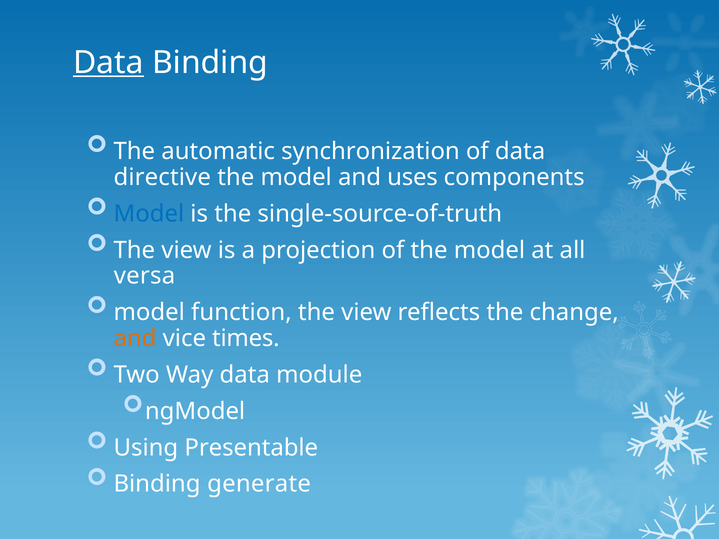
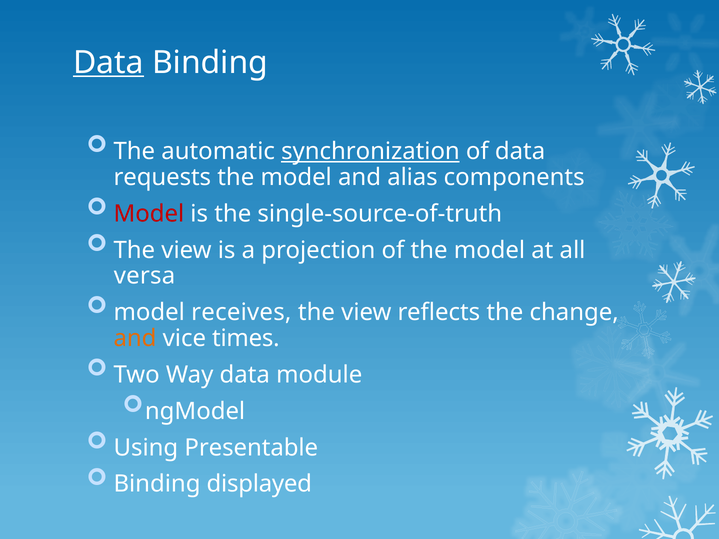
synchronization underline: none -> present
directive: directive -> requests
uses: uses -> alias
Model at (149, 214) colour: blue -> red
function: function -> receives
generate: generate -> displayed
